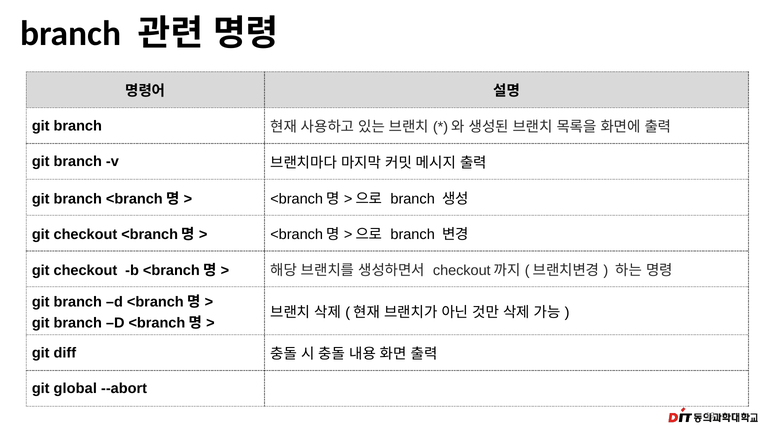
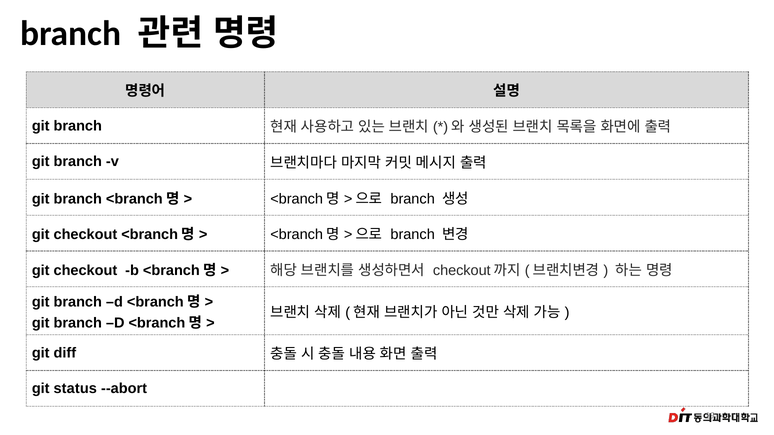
global: global -> status
